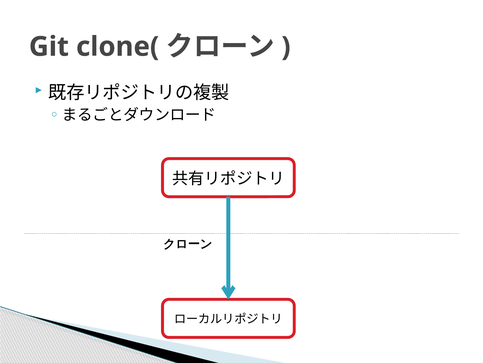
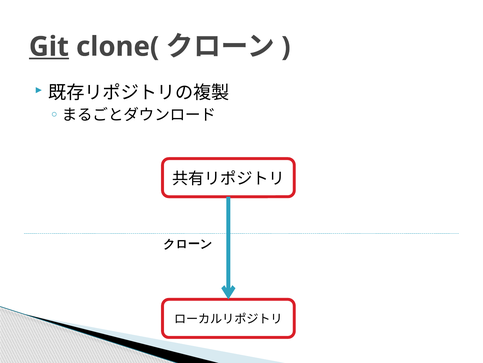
Git underline: none -> present
